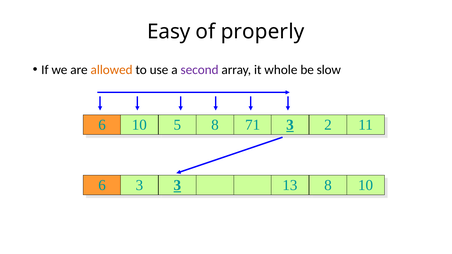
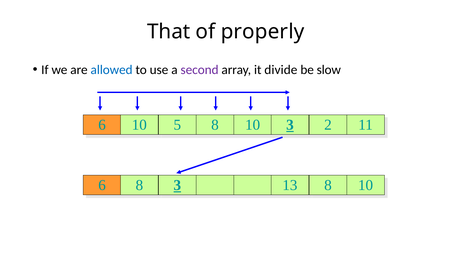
Easy: Easy -> That
allowed colour: orange -> blue
whole: whole -> divide
5 8 71: 71 -> 10
6 3: 3 -> 8
